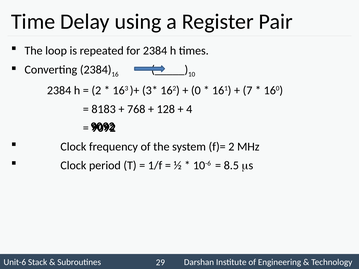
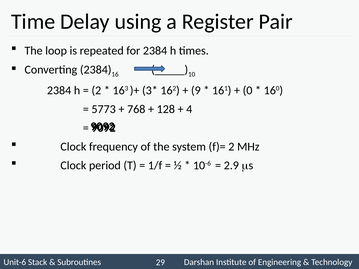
0: 0 -> 9
7: 7 -> 0
8183: 8183 -> 5773
8.5: 8.5 -> 2.9
